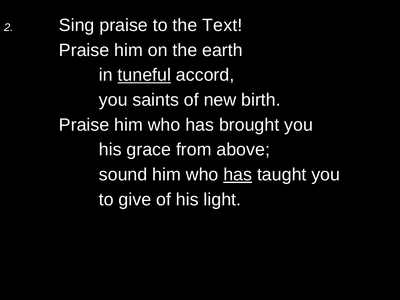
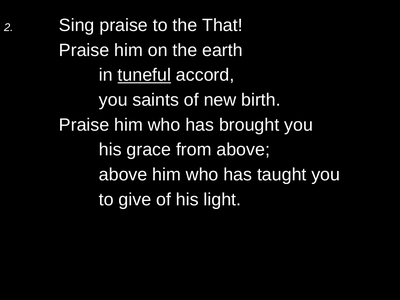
Text: Text -> That
sound at (123, 175): sound -> above
has at (238, 175) underline: present -> none
